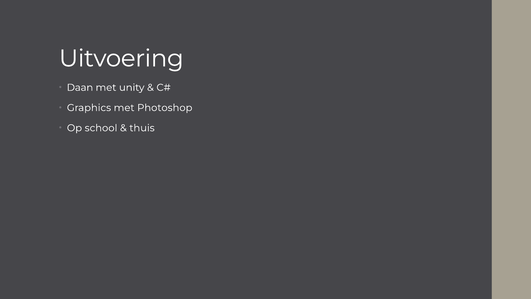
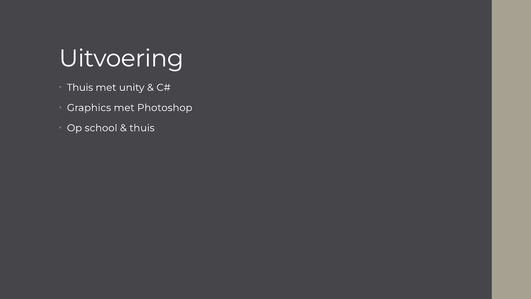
Daan at (80, 87): Daan -> Thuis
